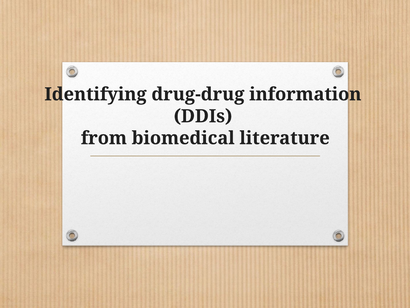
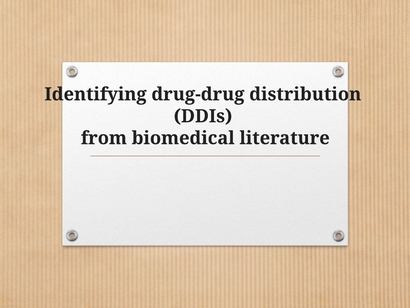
information: information -> distribution
